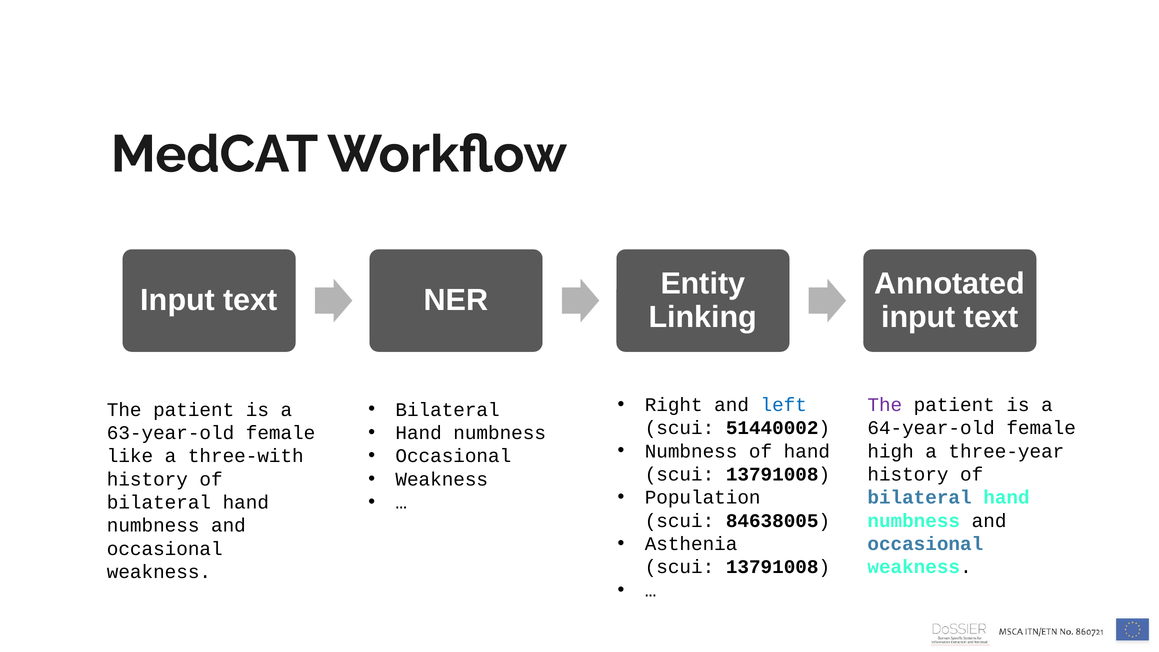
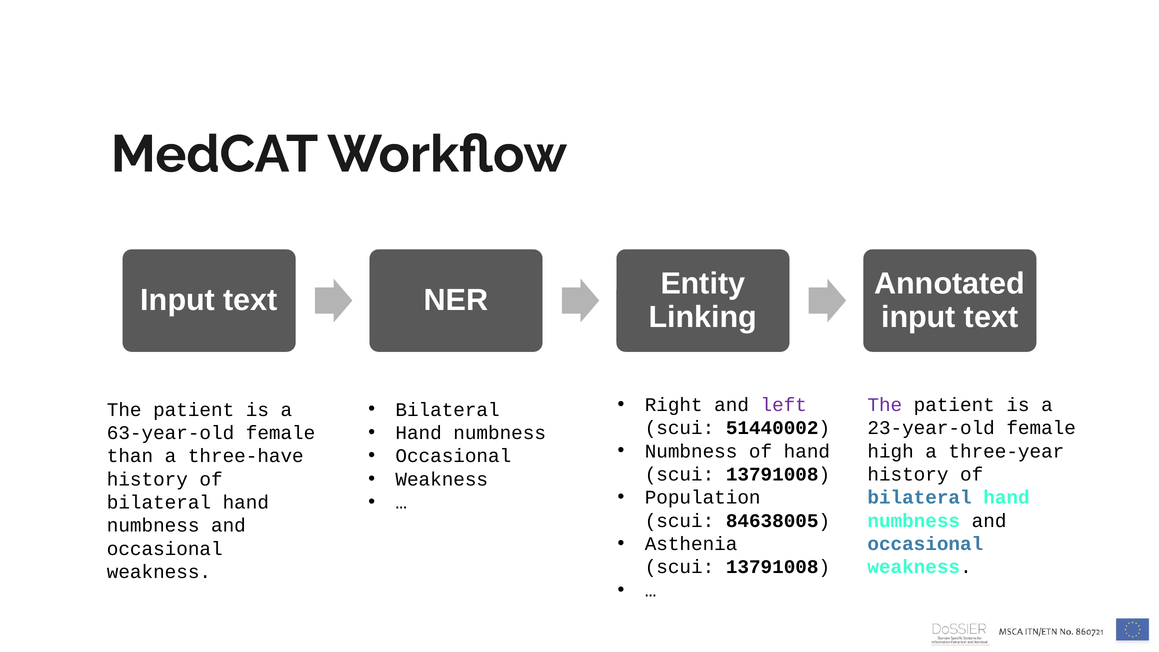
left colour: blue -> purple
64-year-old: 64-year-old -> 23-year-old
like: like -> than
three-with: three-with -> three-have
